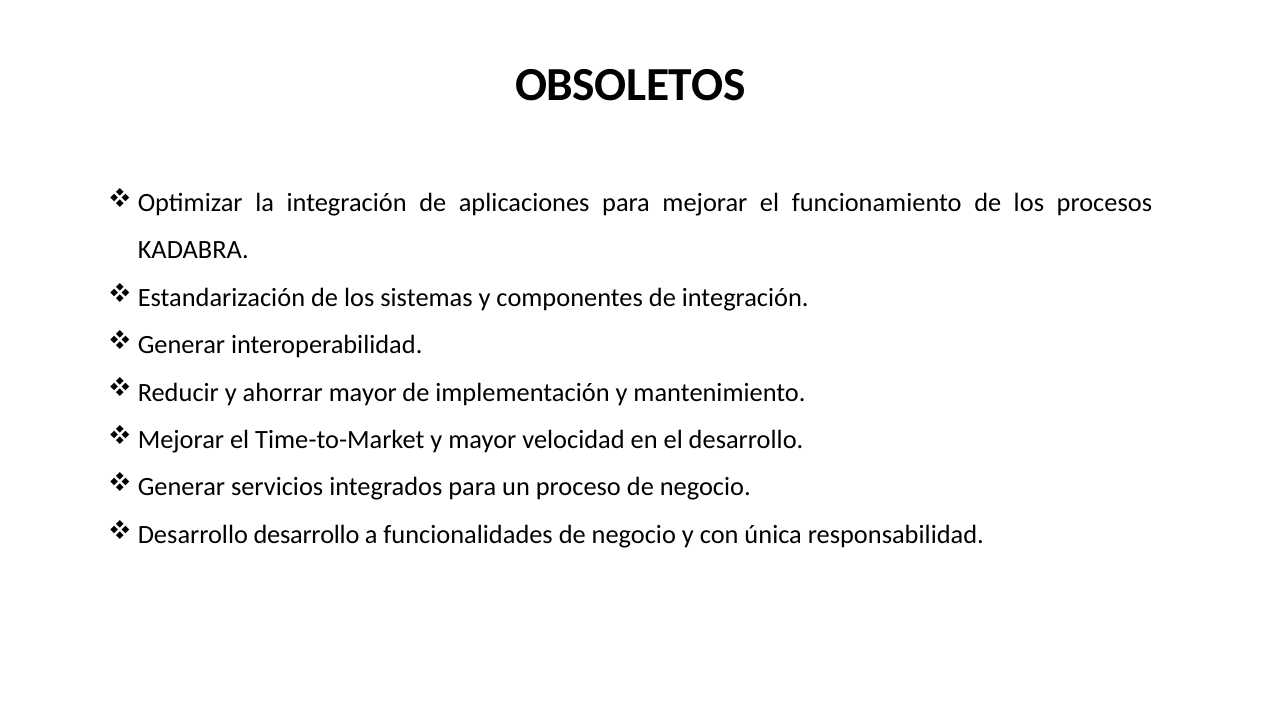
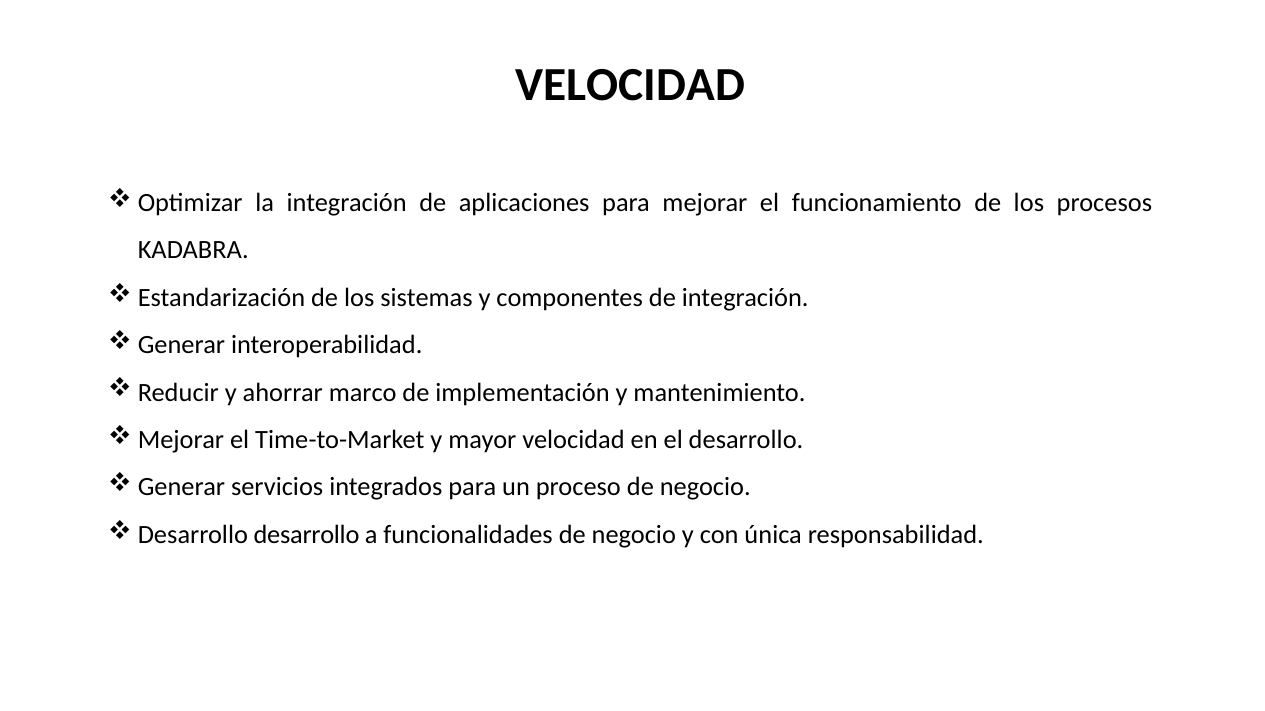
OBSOLETOS at (630, 85): OBSOLETOS -> VELOCIDAD
ahorrar mayor: mayor -> marco
